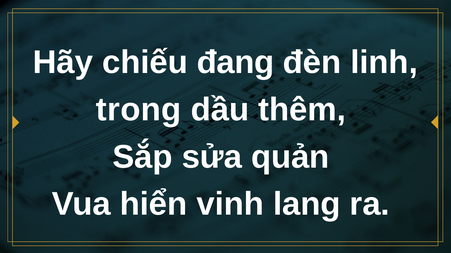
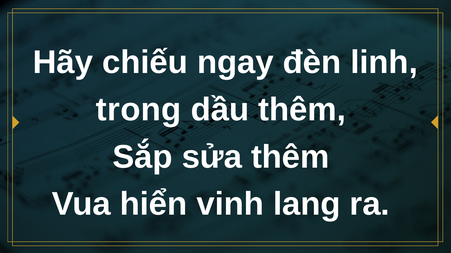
đang: đang -> ngay
sửa quản: quản -> thêm
